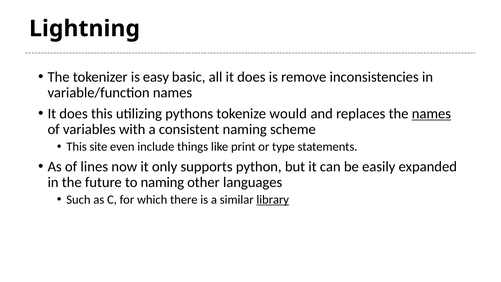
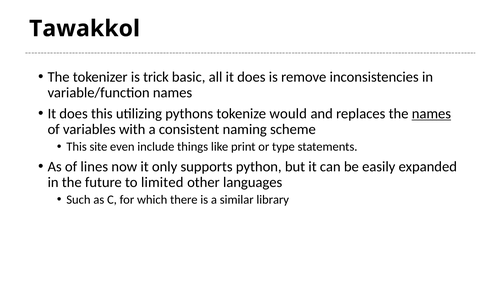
Lightning: Lightning -> Tawakkol
easy: easy -> trick
to naming: naming -> limited
library underline: present -> none
